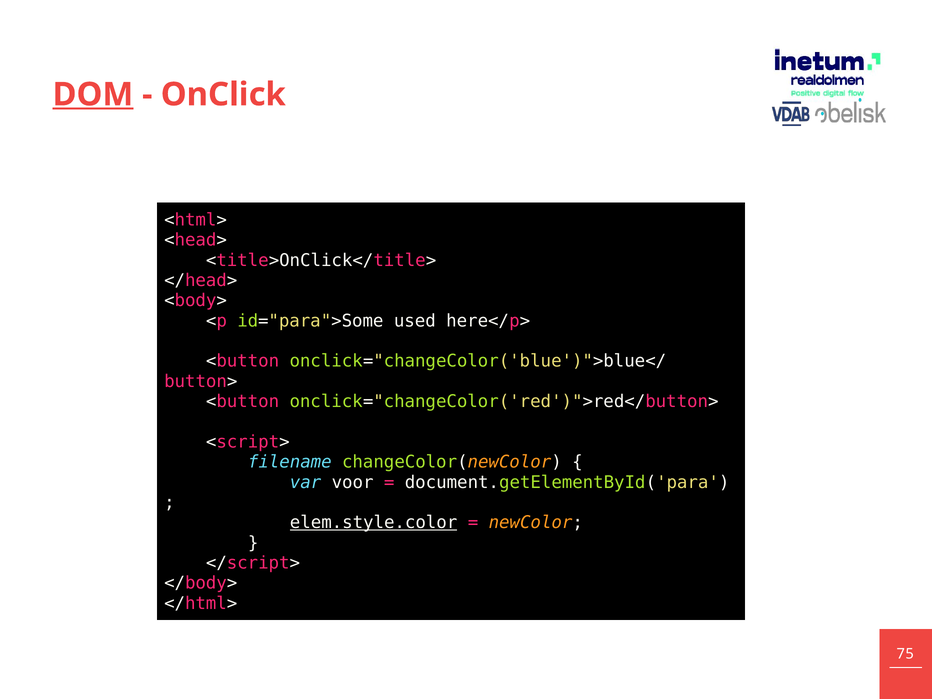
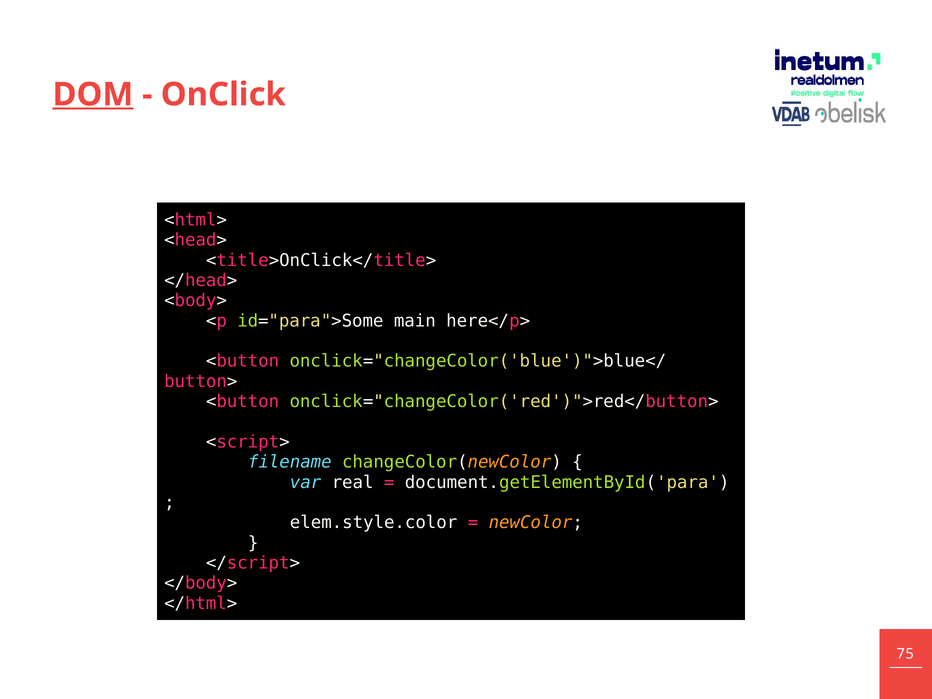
used: used -> main
voor: voor -> real
elem.style.color underline: present -> none
